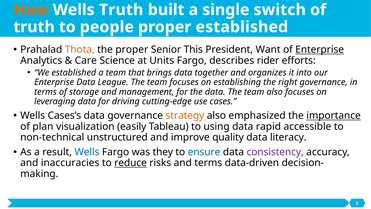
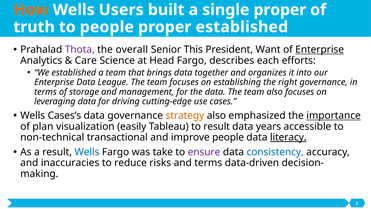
Wells Truth: Truth -> Users
single switch: switch -> proper
Thota colour: orange -> purple
the proper: proper -> overall
Units: Units -> Head
rider: rider -> each
to using: using -> result
rapid: rapid -> years
unstructured: unstructured -> transactional
improve quality: quality -> people
literacy underline: none -> present
they: they -> take
ensure colour: blue -> purple
consistency colour: purple -> blue
reduce underline: present -> none
